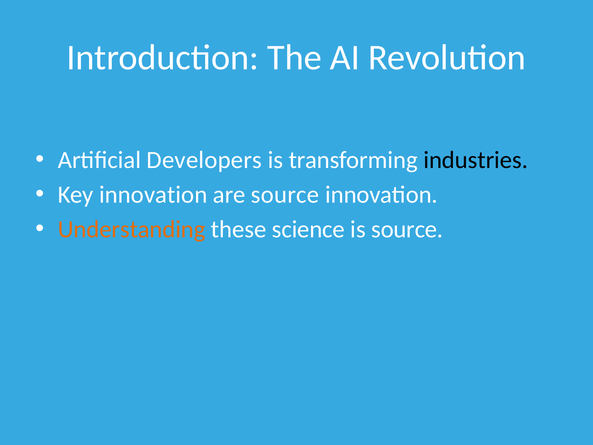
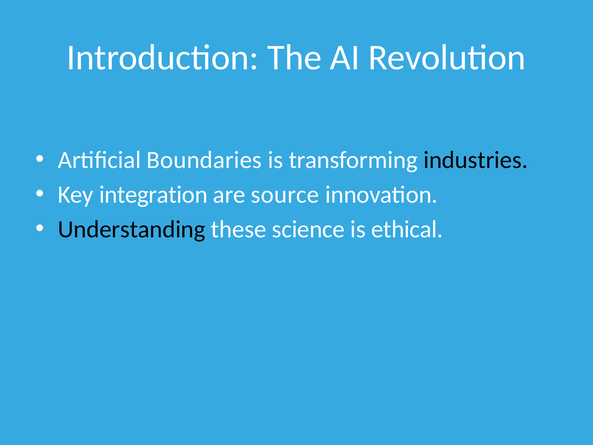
Developers: Developers -> Boundaries
Key innovation: innovation -> integration
Understanding colour: orange -> black
is source: source -> ethical
